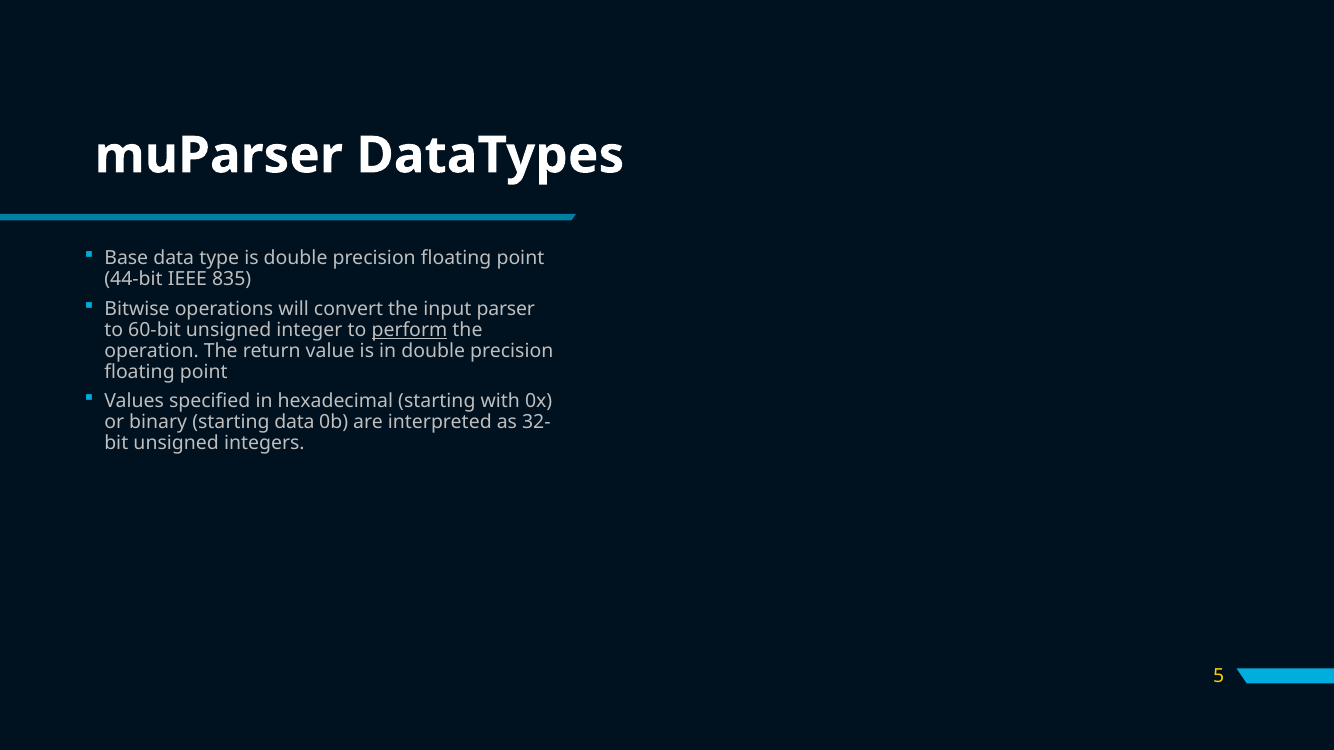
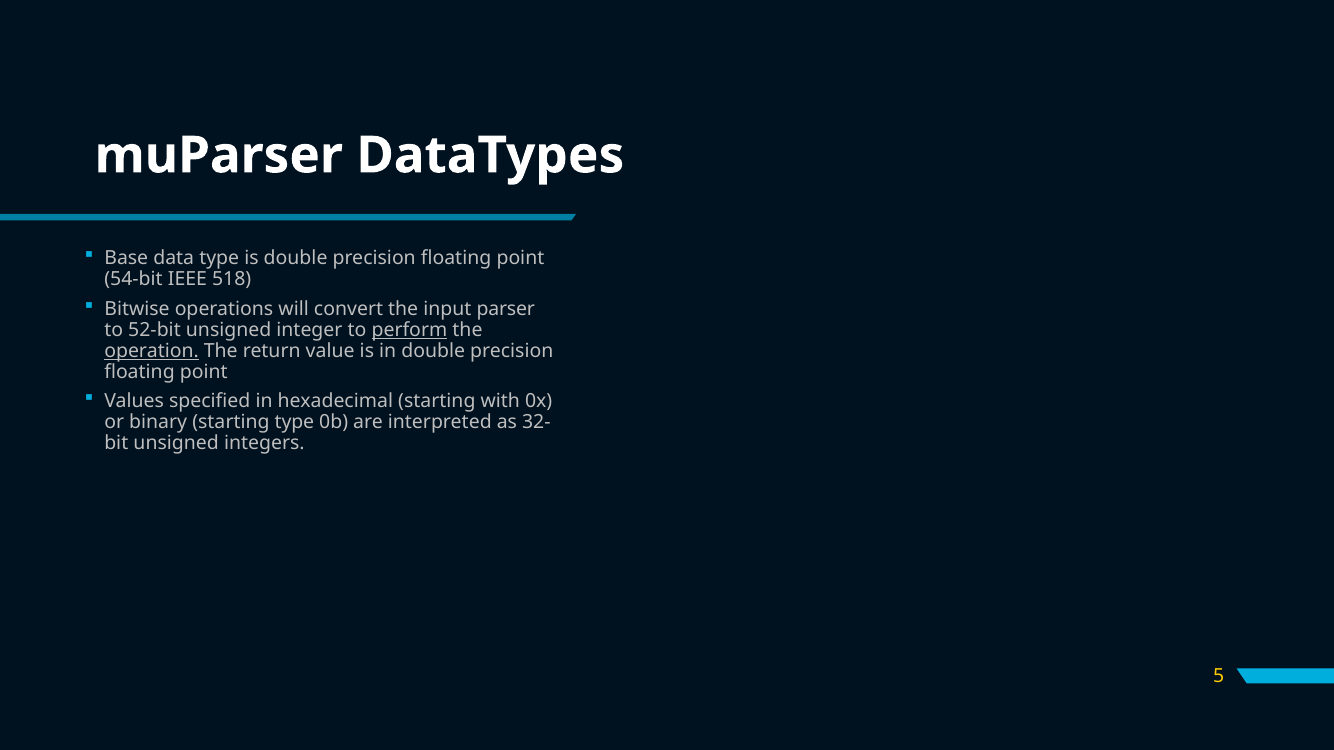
44-bit: 44-bit -> 54-bit
835: 835 -> 518
60-bit: 60-bit -> 52-bit
operation underline: none -> present
starting data: data -> type
